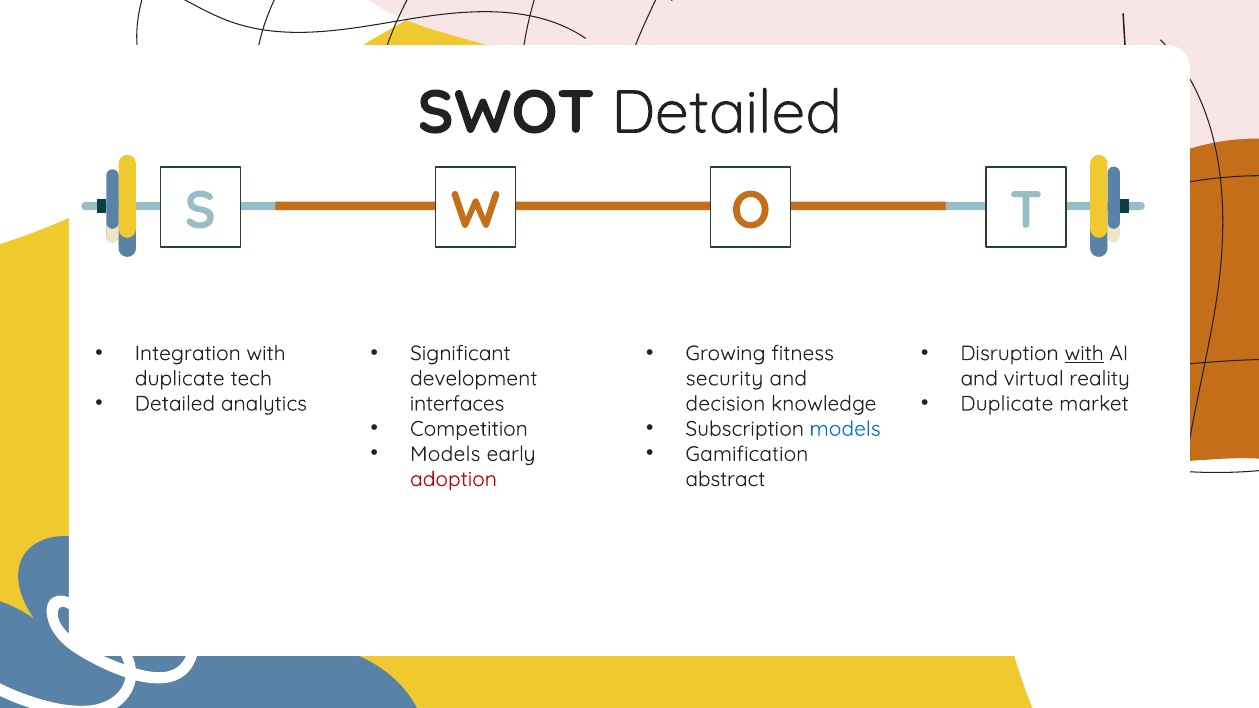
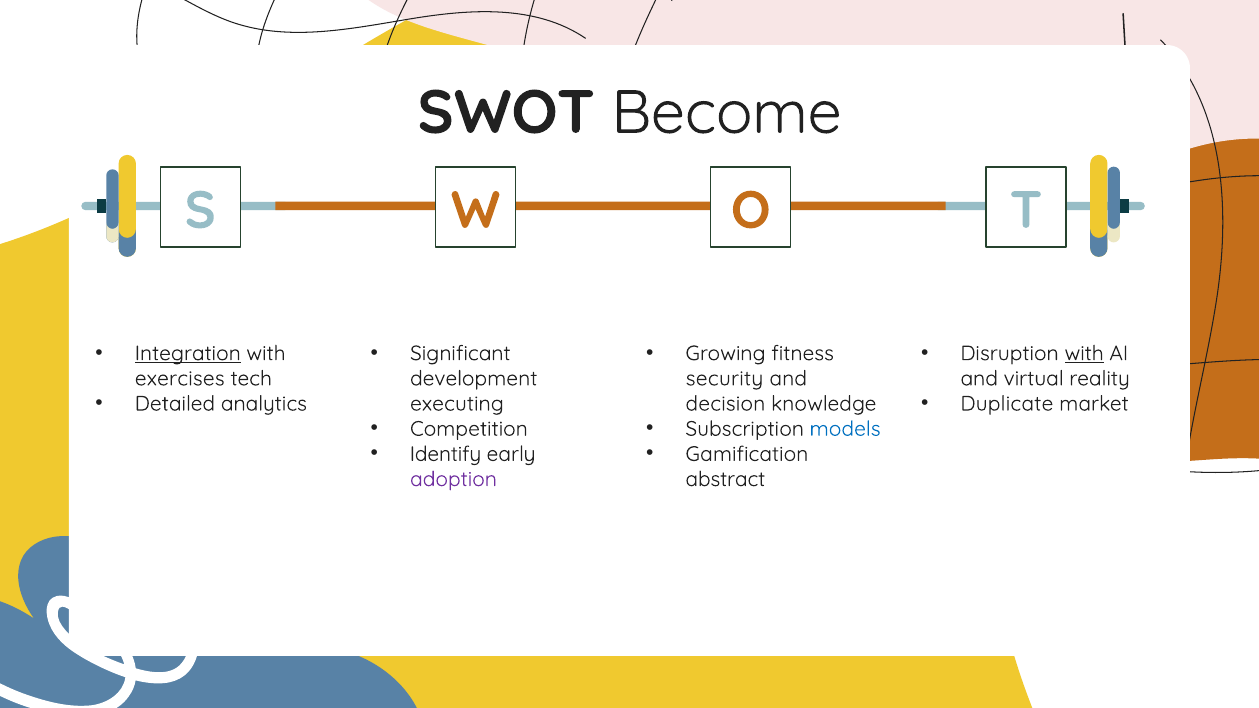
SWOT Detailed: Detailed -> Become
Integration underline: none -> present
duplicate at (180, 379): duplicate -> exercises
interfaces: interfaces -> executing
Models at (445, 454): Models -> Identify
adoption colour: red -> purple
